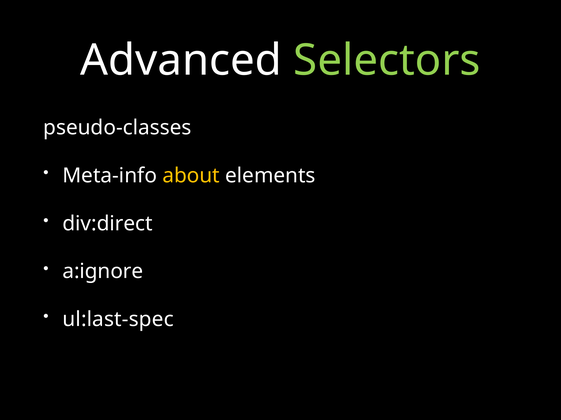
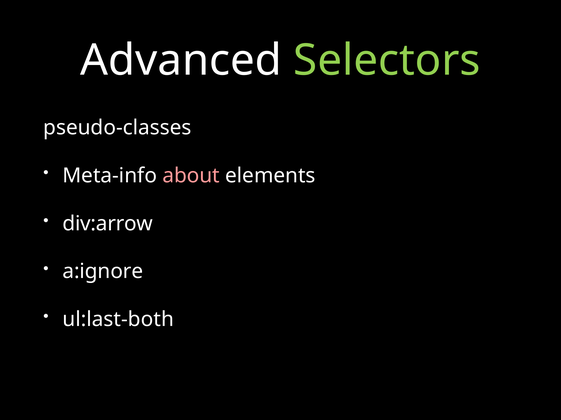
about colour: yellow -> pink
div:direct: div:direct -> div:arrow
ul:last-spec: ul:last-spec -> ul:last-both
